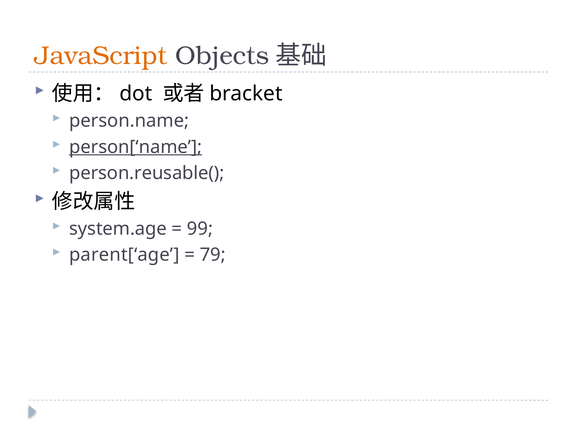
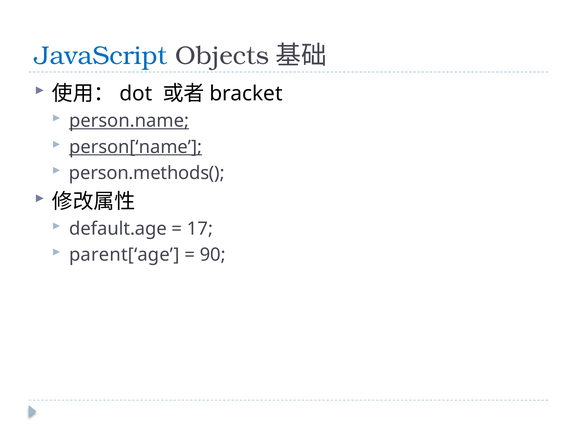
JavaScript colour: orange -> blue
person.name underline: none -> present
person.reusable(: person.reusable( -> person.methods(
system.age: system.age -> default.age
99: 99 -> 17
79: 79 -> 90
